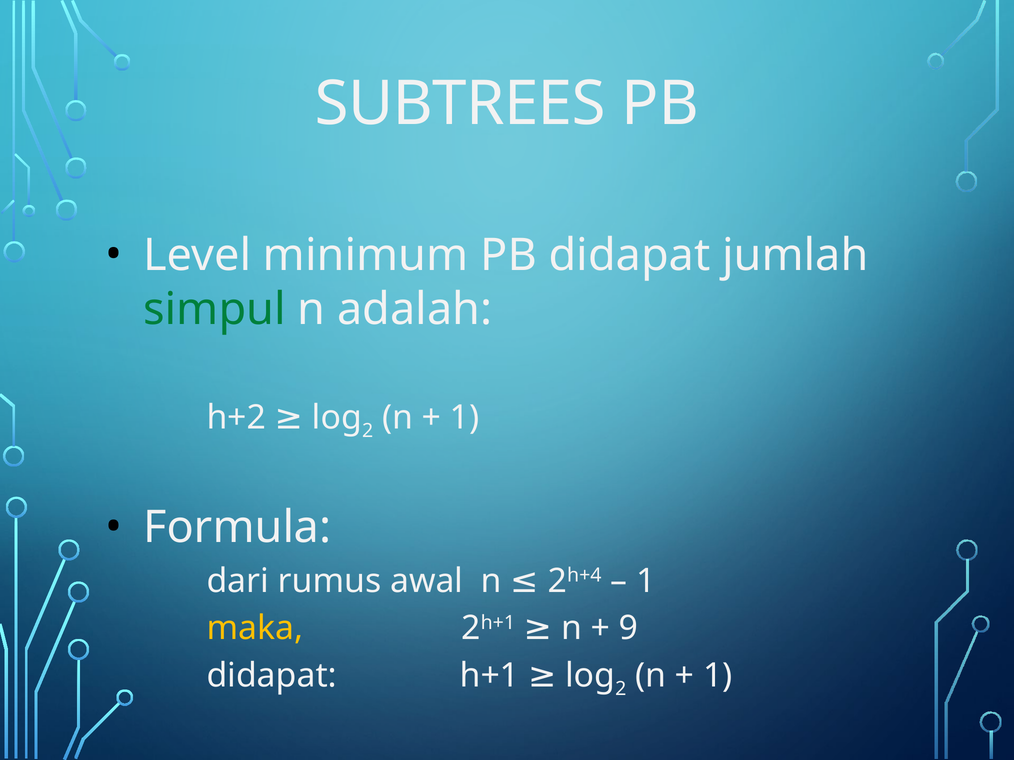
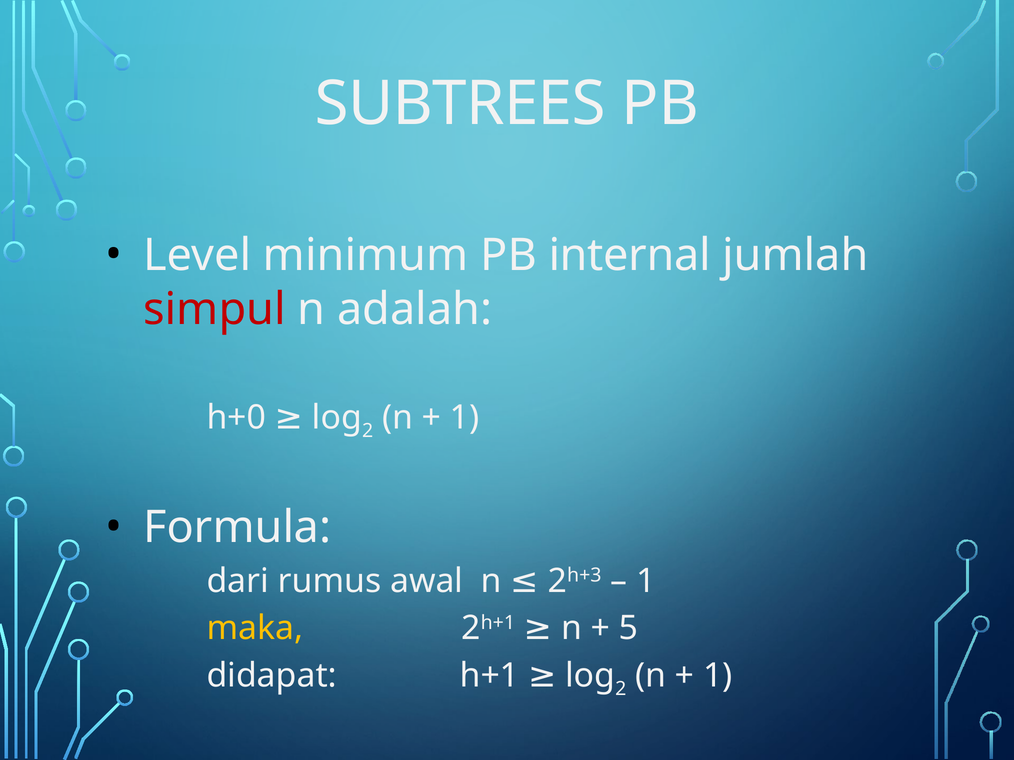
PB didapat: didapat -> internal
simpul colour: green -> red
h+2: h+2 -> h+0
h+4: h+4 -> h+3
9: 9 -> 5
